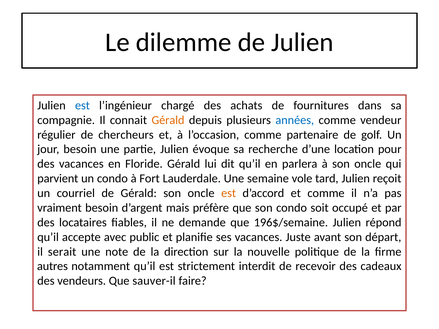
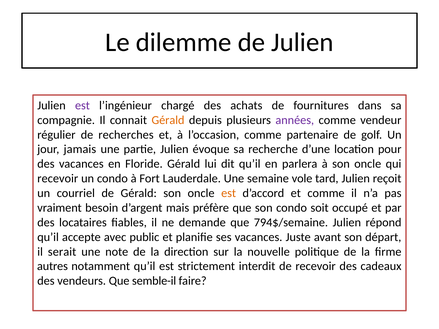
est at (82, 105) colour: blue -> purple
années colour: blue -> purple
chercheurs: chercheurs -> recherches
jour besoin: besoin -> jamais
parvient at (58, 179): parvient -> recevoir
196$/semaine: 196$/semaine -> 794$/semaine
sauver-il: sauver-il -> semble-il
